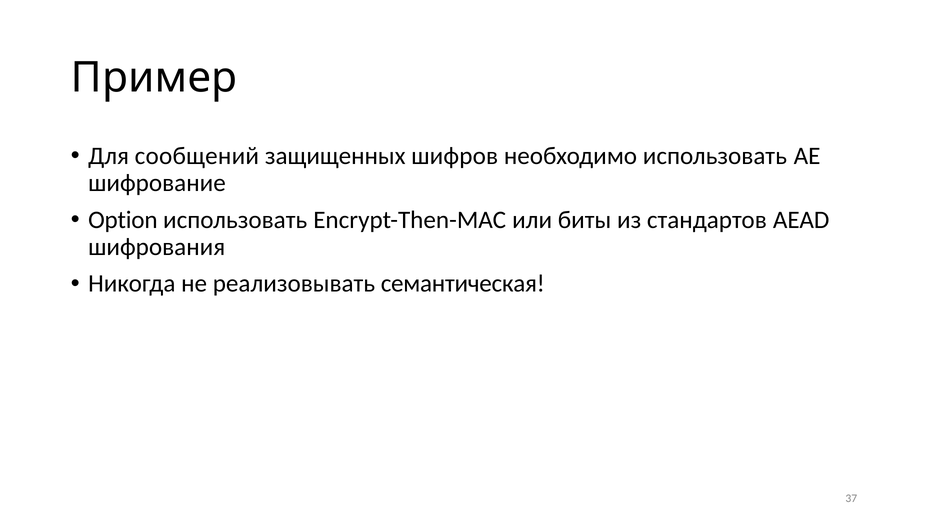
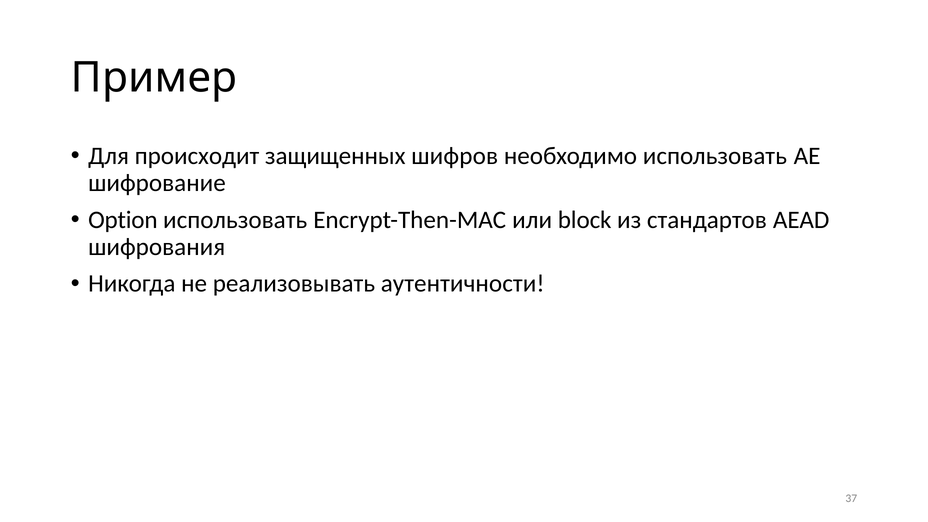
сообщений: сообщений -> происходит
биты: биты -> block
семантическая: семантическая -> аутентичности
